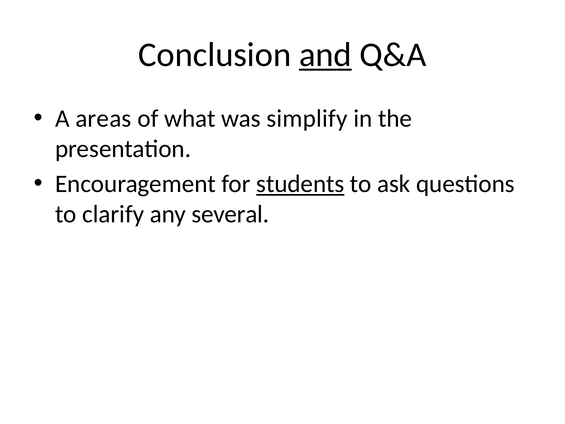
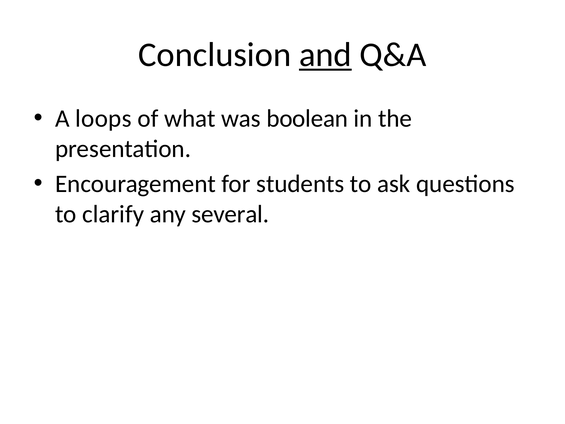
areas: areas -> loops
simplify: simplify -> boolean
students underline: present -> none
